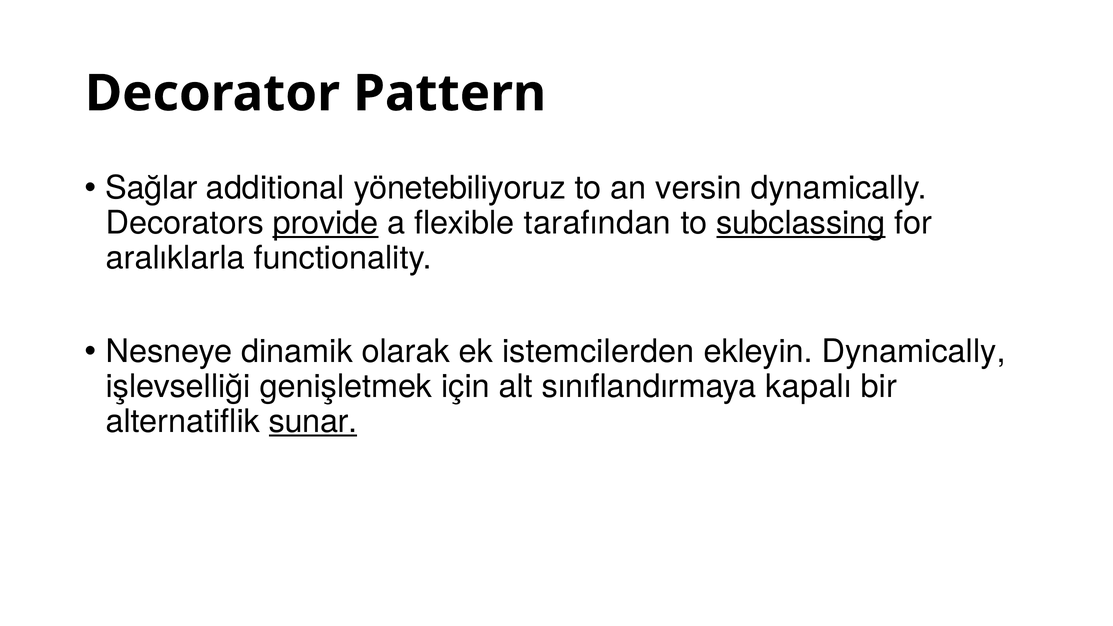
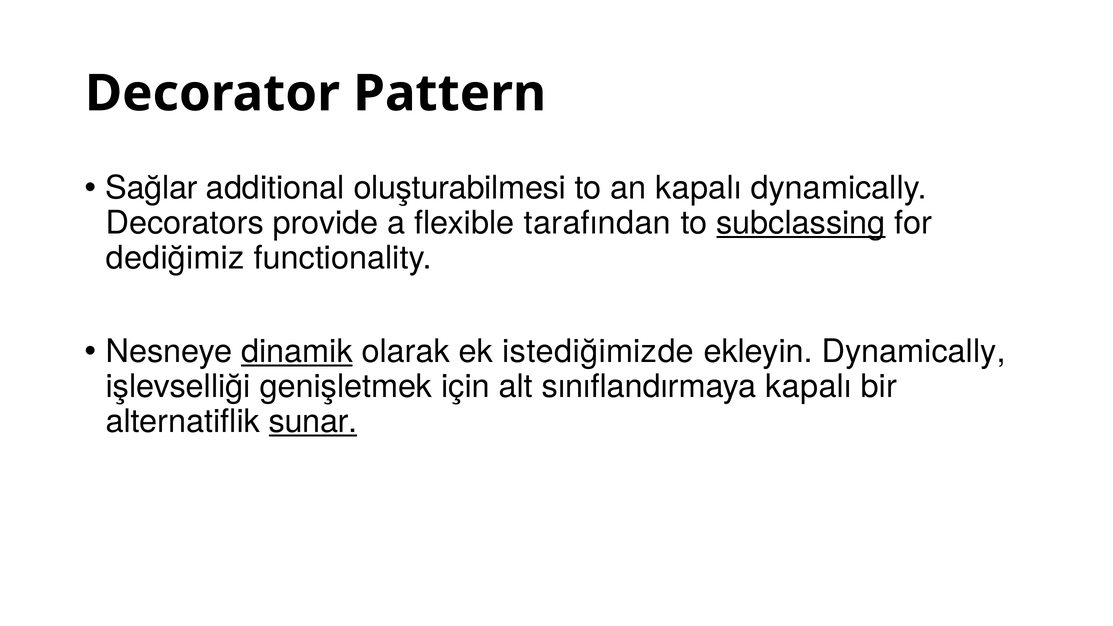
yönetebiliyoruz: yönetebiliyoruz -> oluşturabilmesi
an versin: versin -> kapalı
provide underline: present -> none
aralıklarla: aralıklarla -> dediğimiz
dinamik underline: none -> present
istemcilerden: istemcilerden -> istediğimizde
